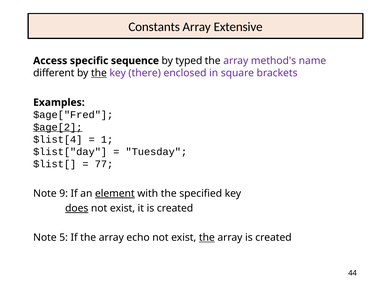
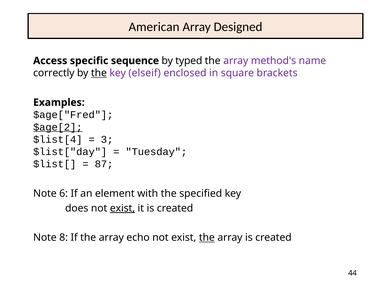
Constants: Constants -> American
Extensive: Extensive -> Designed
different: different -> correctly
there: there -> elseif
1: 1 -> 3
77: 77 -> 87
9: 9 -> 6
element underline: present -> none
does underline: present -> none
exist at (122, 209) underline: none -> present
5: 5 -> 8
